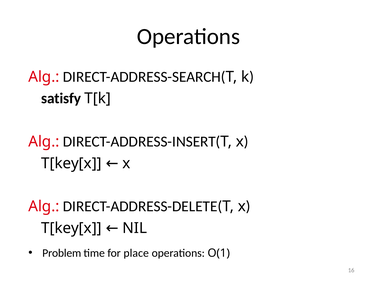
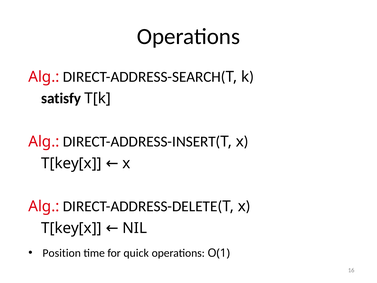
Problem: Problem -> Position
place: place -> quick
